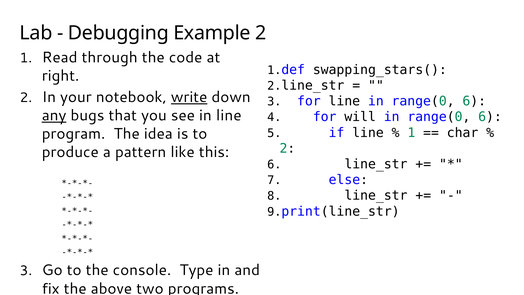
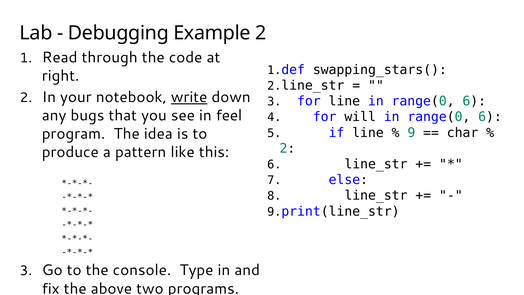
any underline: present -> none
in line: line -> feel
1 at (411, 133): 1 -> 9
